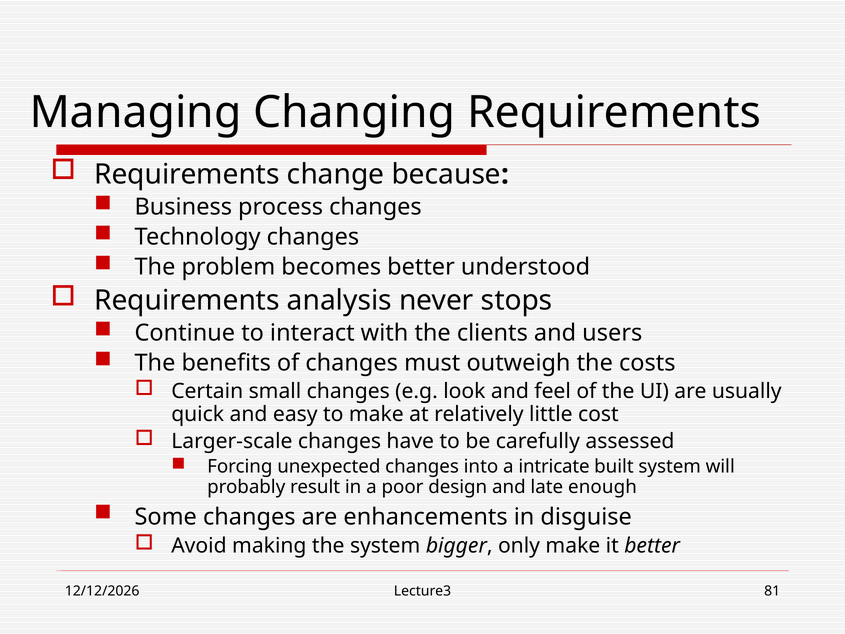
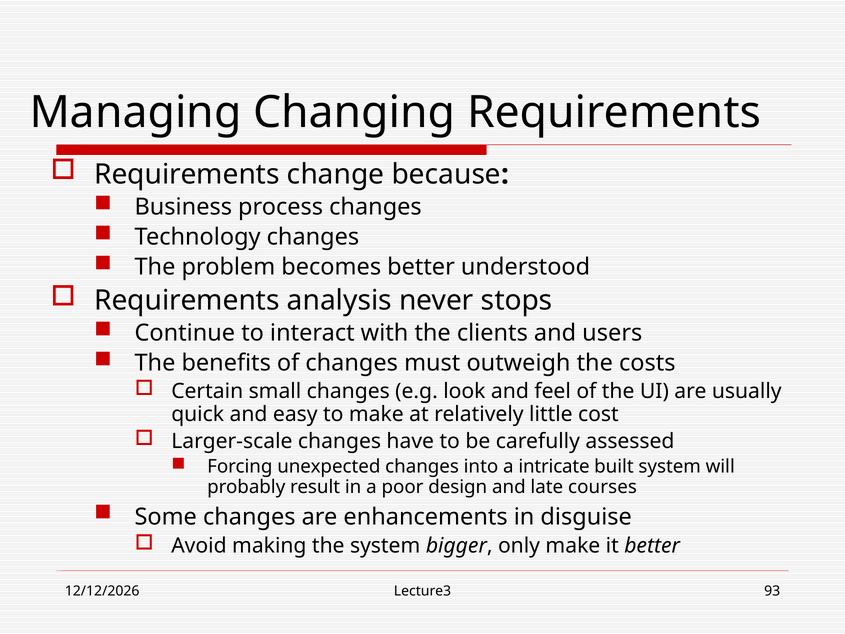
enough: enough -> courses
81: 81 -> 93
